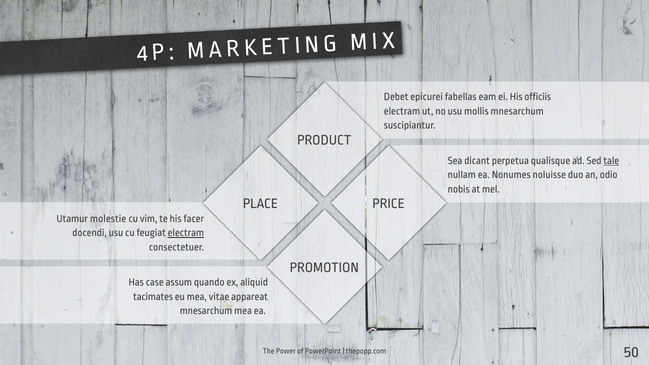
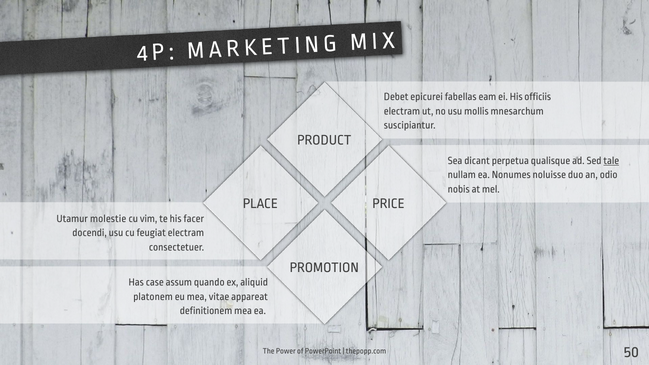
electram at (186, 233) underline: present -> none
tacimates: tacimates -> platonem
mnesarchum at (206, 311): mnesarchum -> definitionem
